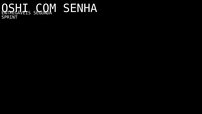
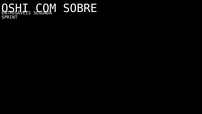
SENHA: SENHA -> SOBRE
